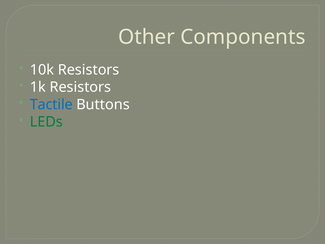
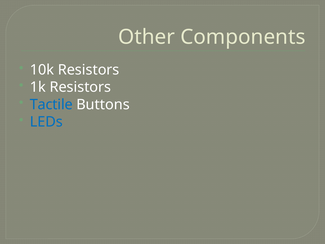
LEDs colour: green -> blue
